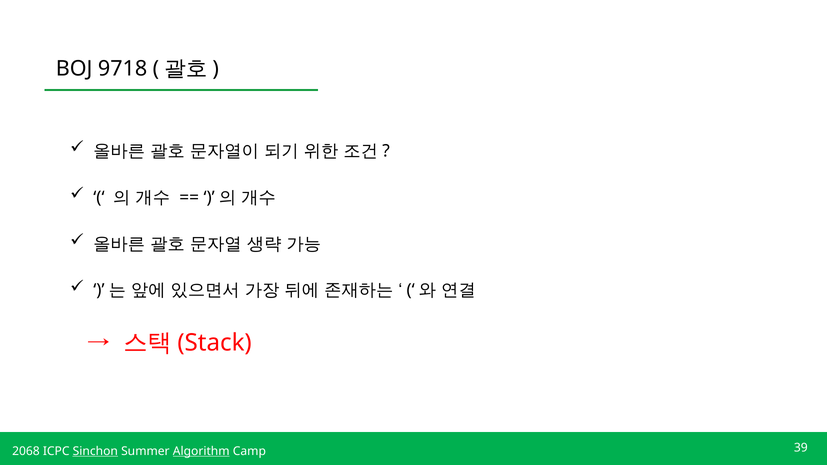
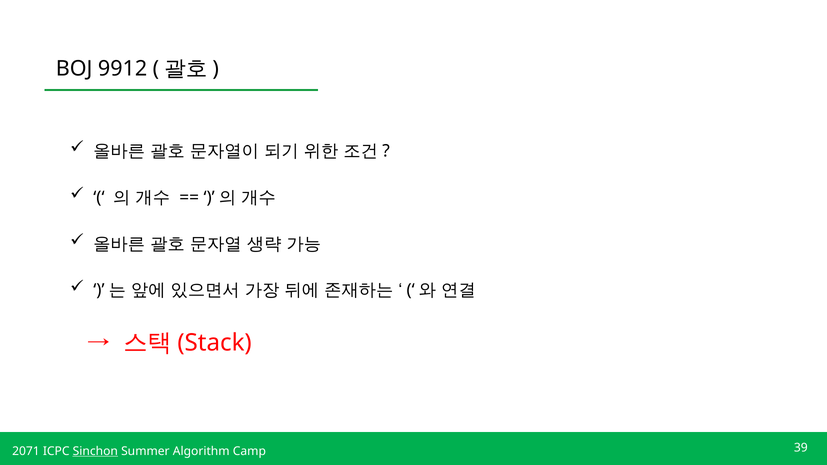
9718: 9718 -> 9912
2068: 2068 -> 2071
Algorithm underline: present -> none
